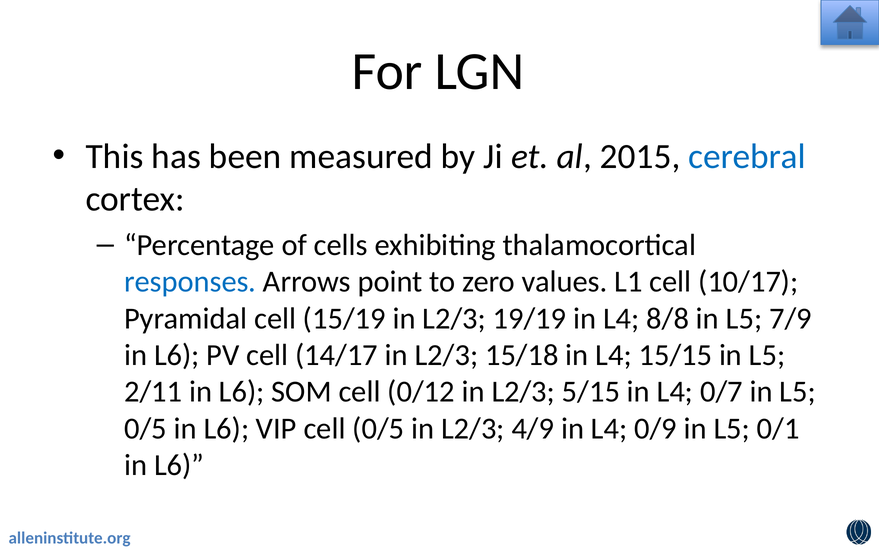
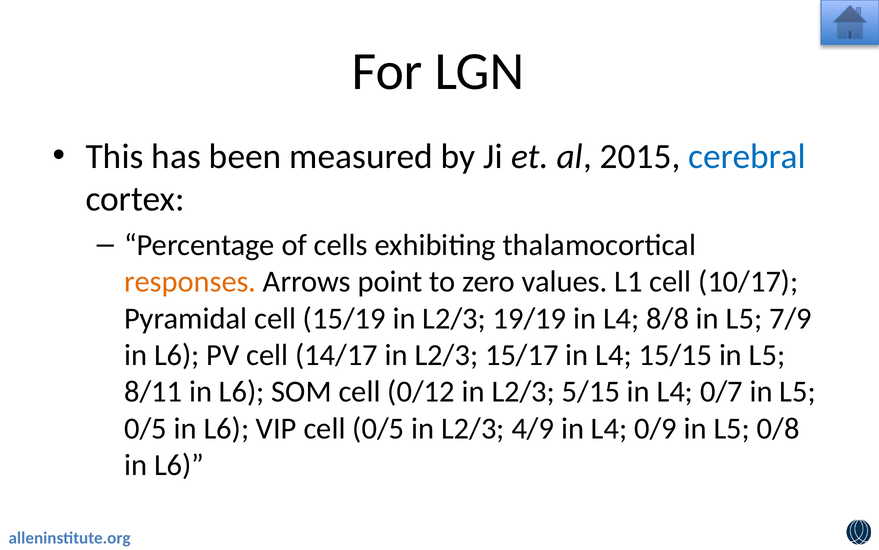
responses colour: blue -> orange
15/18: 15/18 -> 15/17
2/11: 2/11 -> 8/11
0/1: 0/1 -> 0/8
